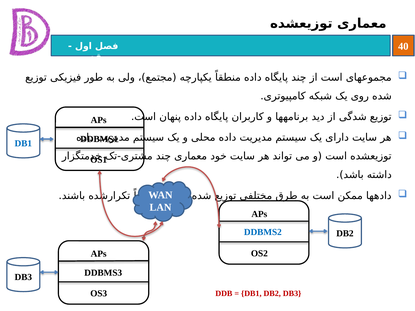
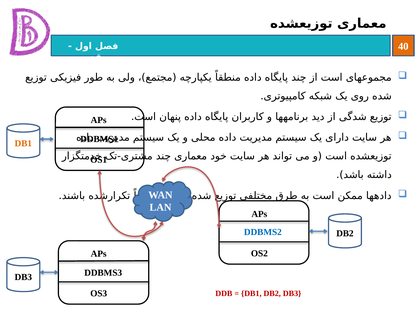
DB1 at (23, 144) colour: blue -> orange
